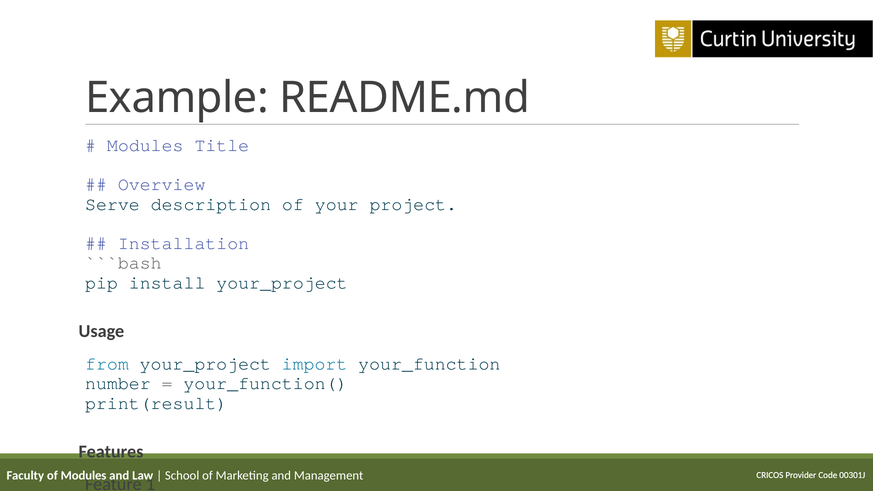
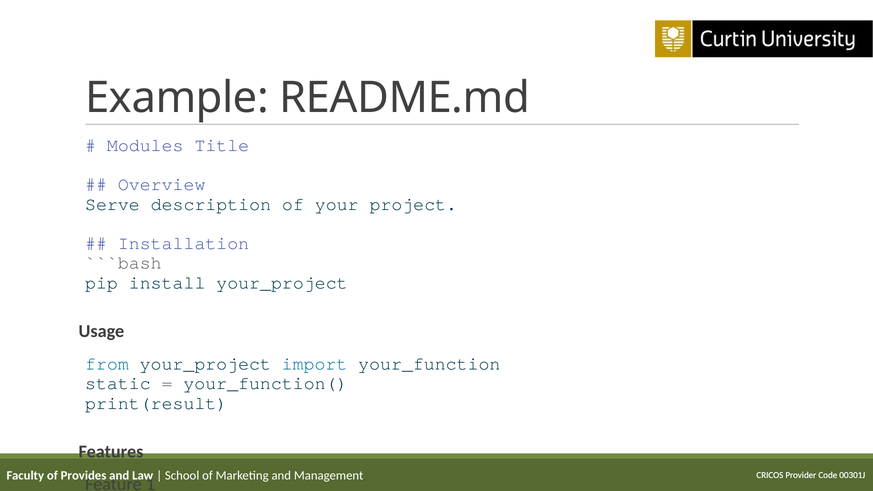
number at (118, 383): number -> static
of Modules: Modules -> Provides
